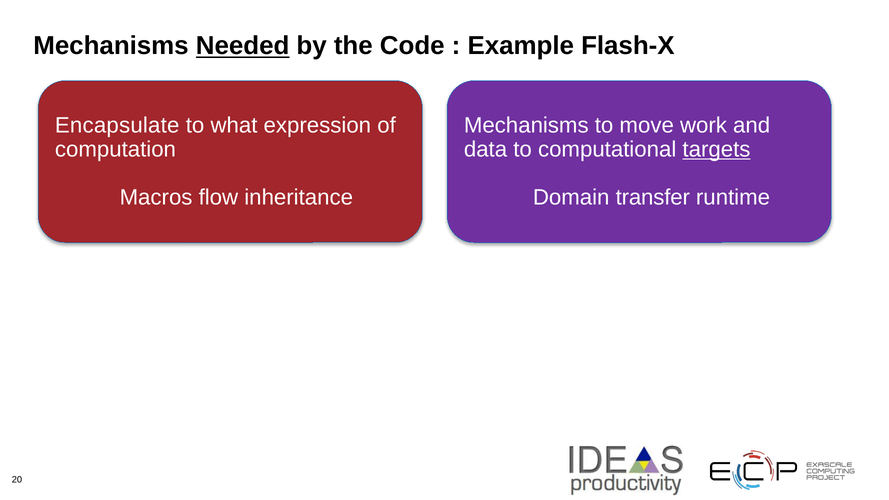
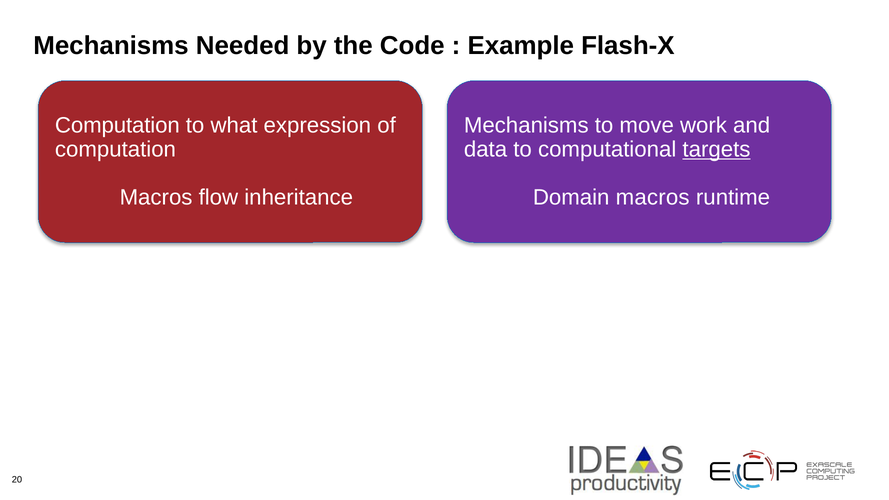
Needed underline: present -> none
Encapsulate at (117, 125): Encapsulate -> Computation
Domain transfer: transfer -> macros
